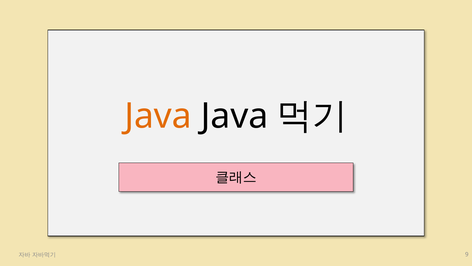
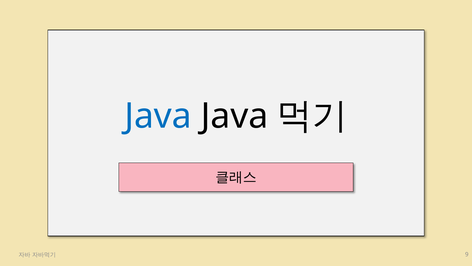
Java at (158, 116) colour: orange -> blue
